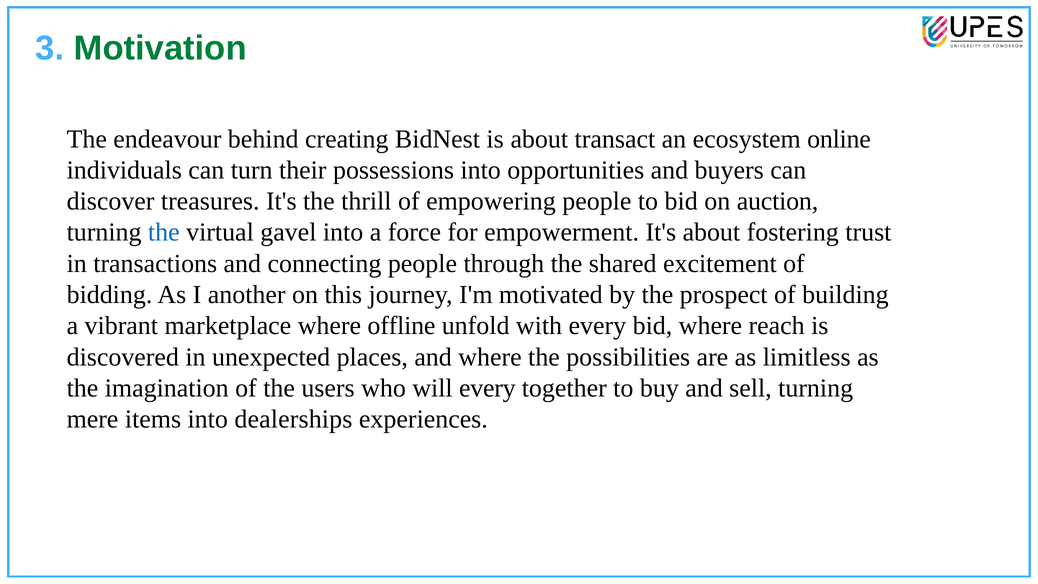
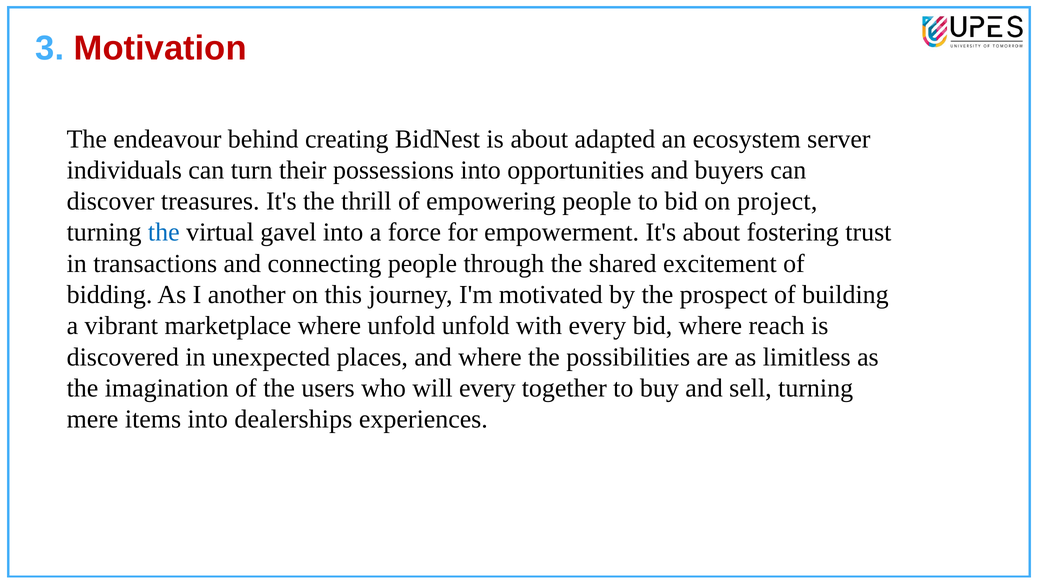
Motivation colour: green -> red
transact: transact -> adapted
online: online -> server
auction: auction -> project
where offline: offline -> unfold
